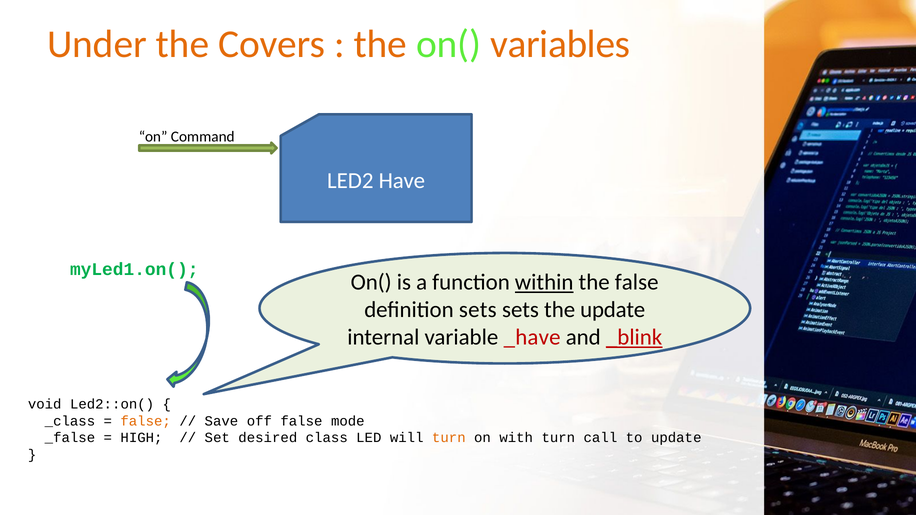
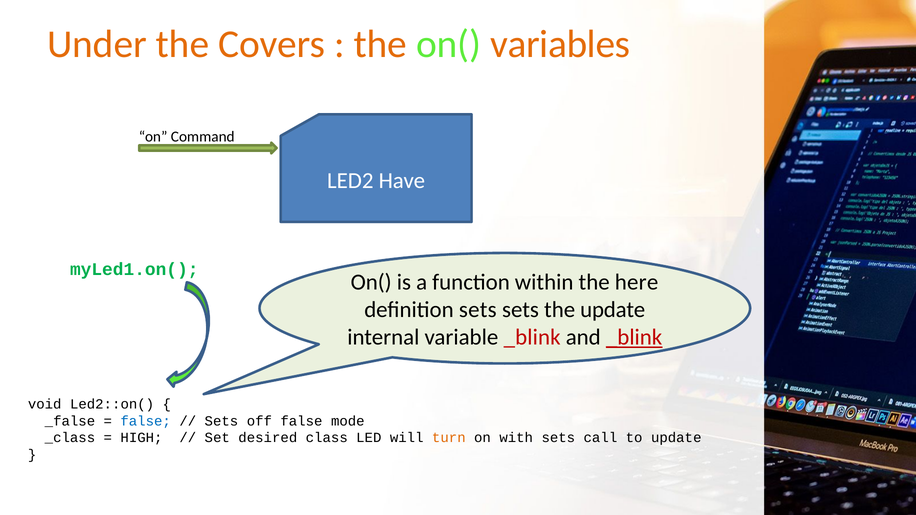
within underline: present -> none
the false: false -> here
variable _have: _have -> _blink
_class: _class -> _false
false at (146, 421) colour: orange -> blue
Save at (221, 421): Save -> Sets
_false: _false -> _class
with turn: turn -> sets
